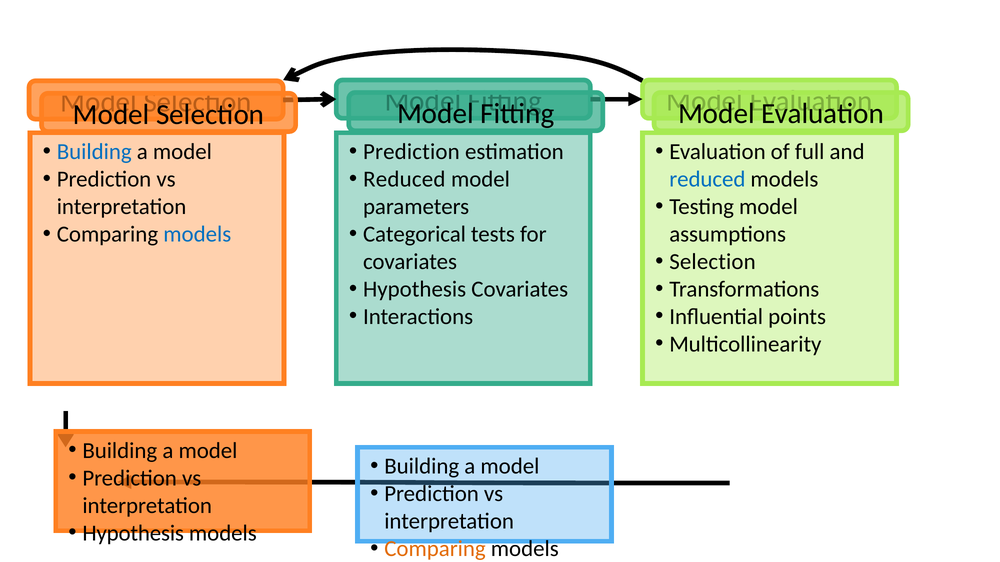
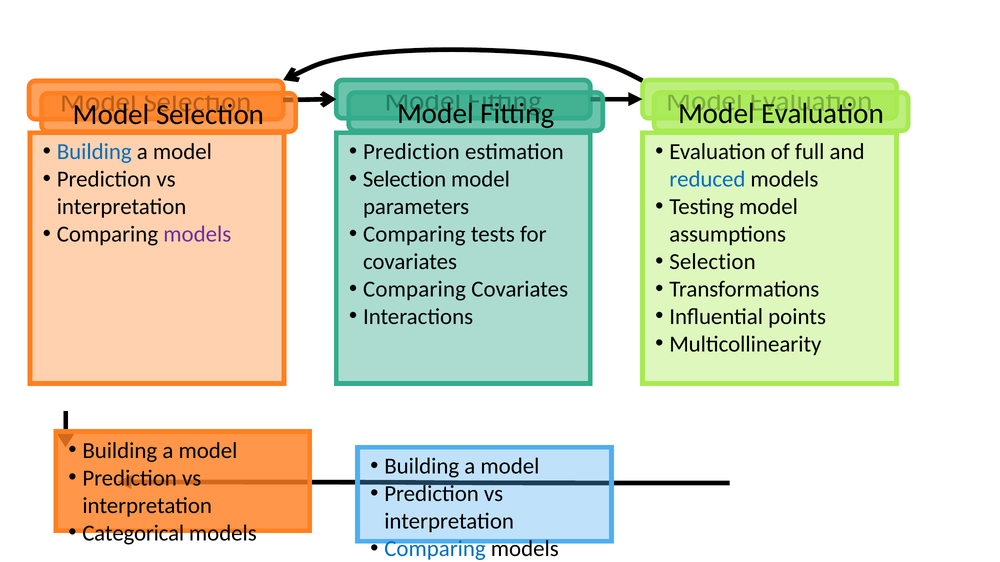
Reduced at (404, 179): Reduced -> Selection
models at (197, 234) colour: blue -> purple
Categorical at (414, 234): Categorical -> Comparing
Hypothesis at (415, 289): Hypothesis -> Comparing
Hypothesis at (133, 533): Hypothesis -> Categorical
Comparing at (435, 549) colour: orange -> blue
